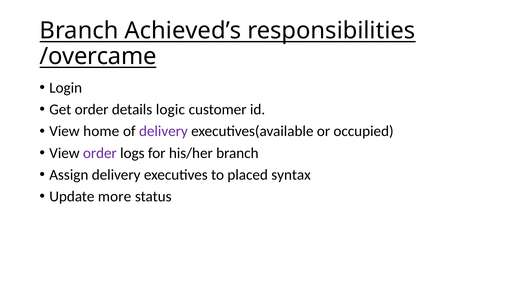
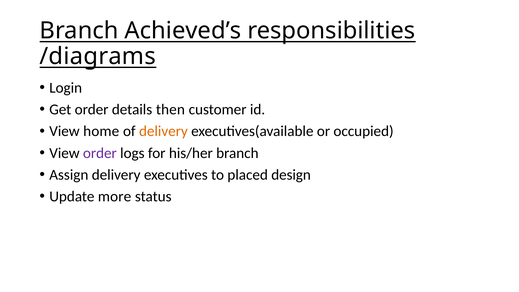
/overcame: /overcame -> /diagrams
logic: logic -> then
delivery at (163, 131) colour: purple -> orange
syntax: syntax -> design
